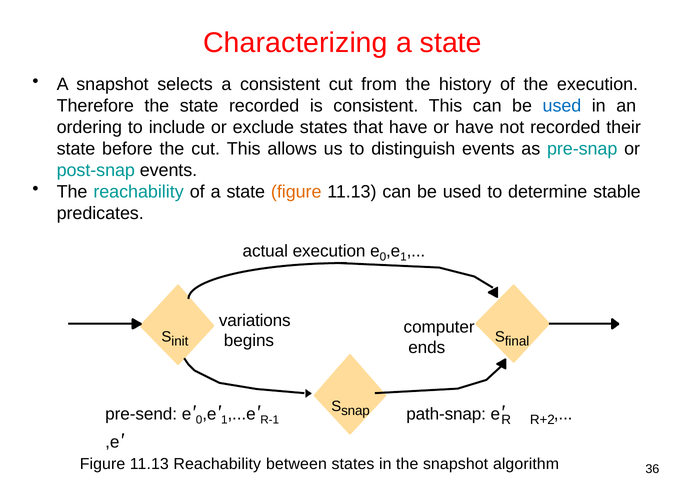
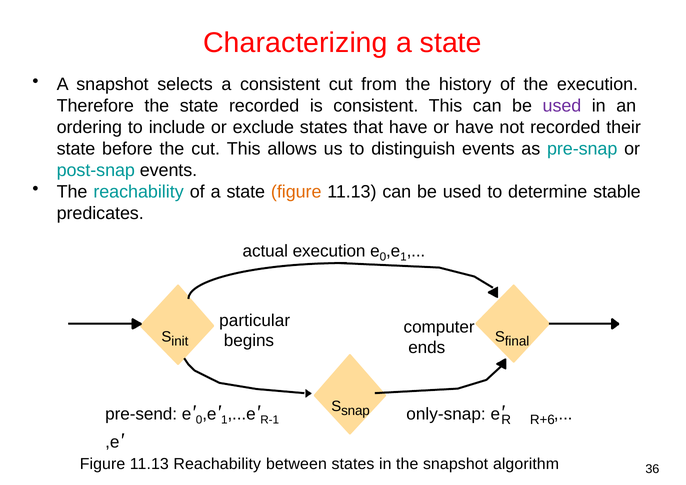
used at (562, 106) colour: blue -> purple
variations: variations -> particular
path-snap: path-snap -> only-snap
R+2: R+2 -> R+6
